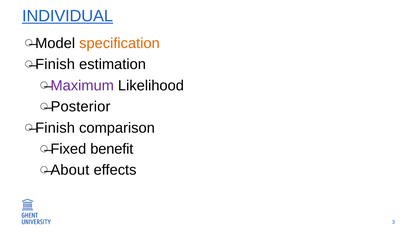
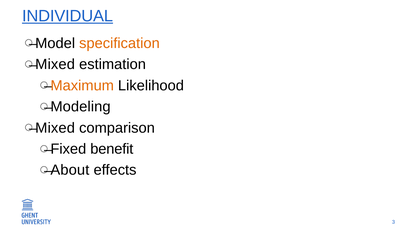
Finish at (55, 64): Finish -> Mixed
Maximum colour: purple -> orange
Posterior: Posterior -> Modeling
Finish at (55, 128): Finish -> Mixed
